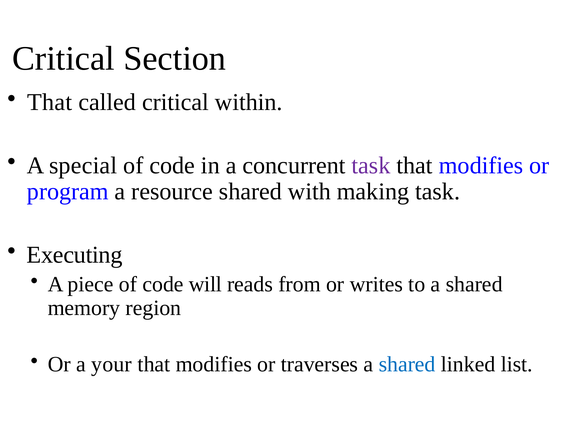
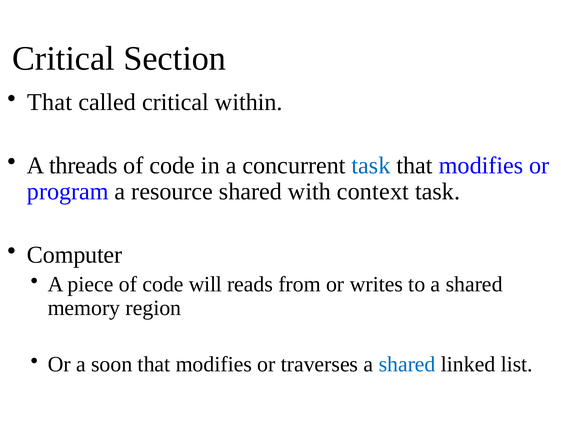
special: special -> threads
task at (371, 165) colour: purple -> blue
making: making -> context
Executing: Executing -> Computer
your: your -> soon
